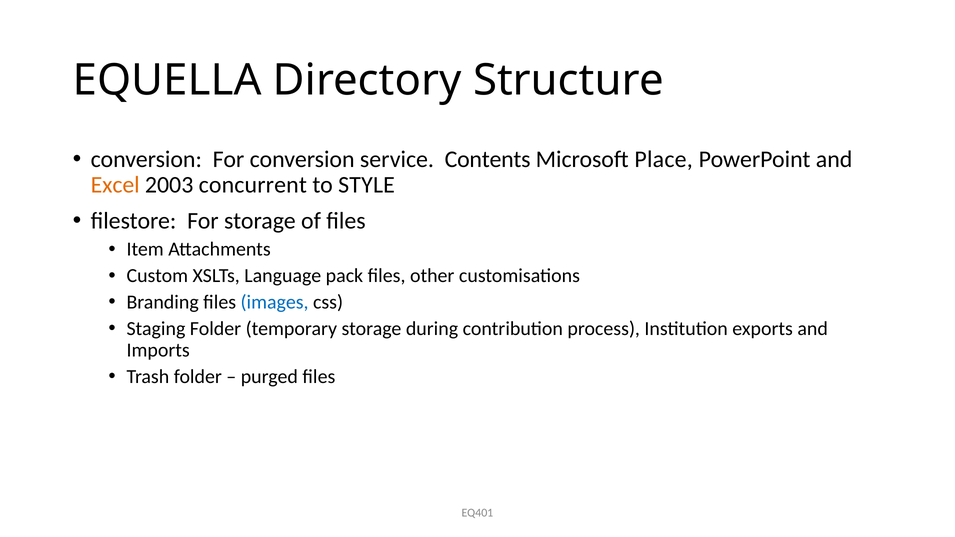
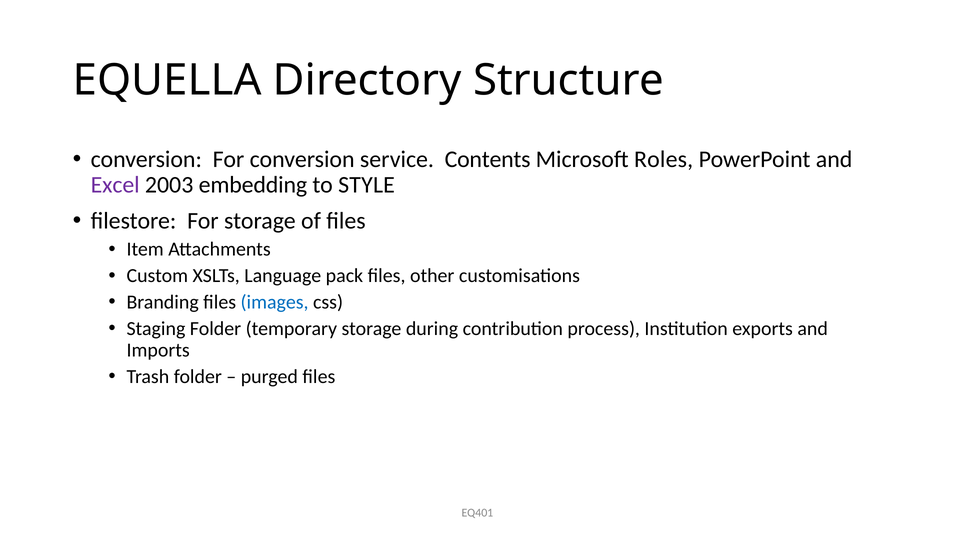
Place: Place -> Roles
Excel colour: orange -> purple
concurrent: concurrent -> embedding
